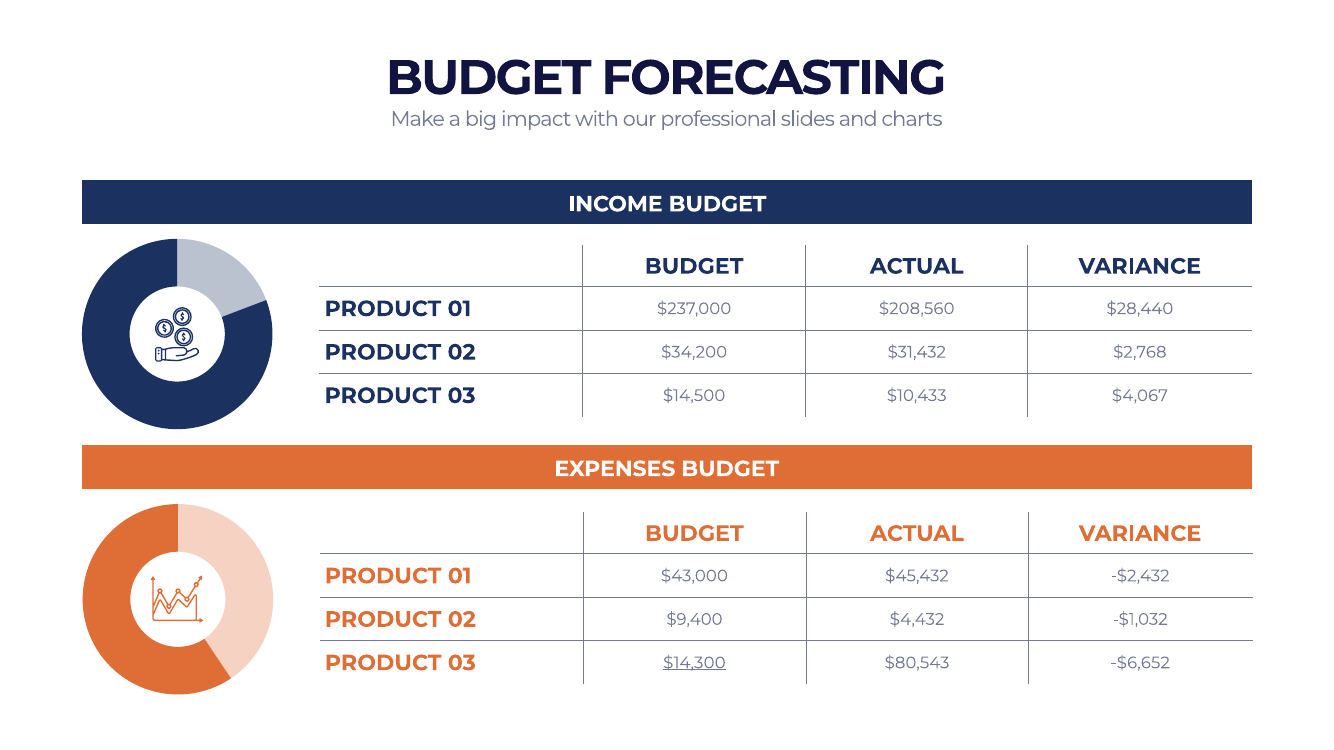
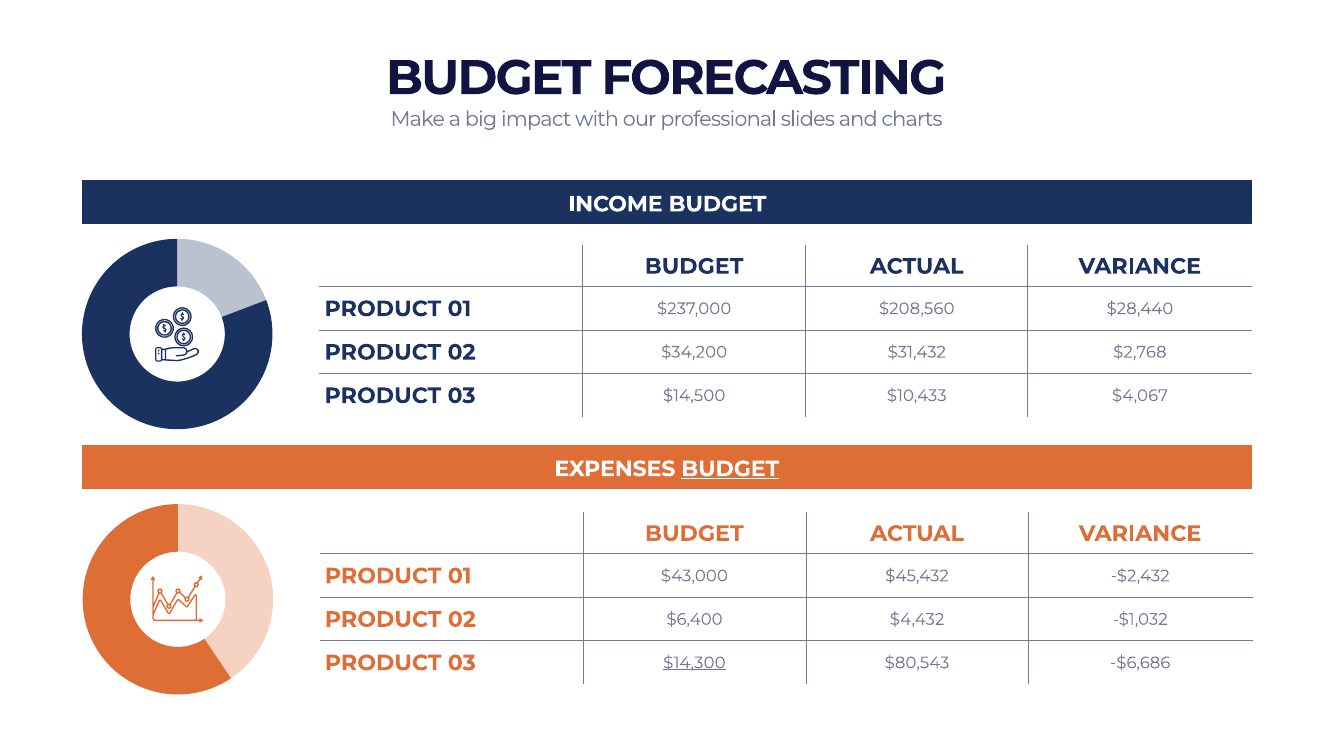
BUDGET at (730, 469) underline: none -> present
$9,400: $9,400 -> $6,400
-$6,652: -$6,652 -> -$6,686
